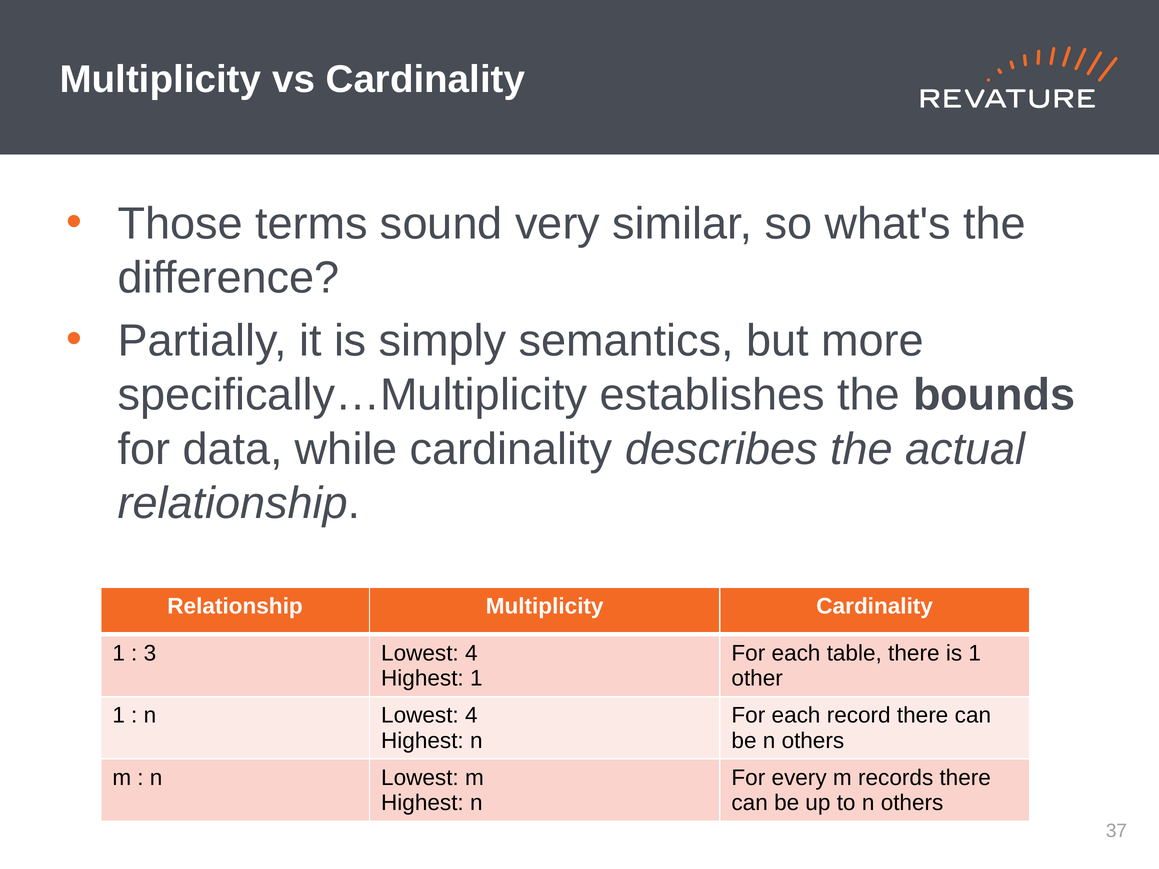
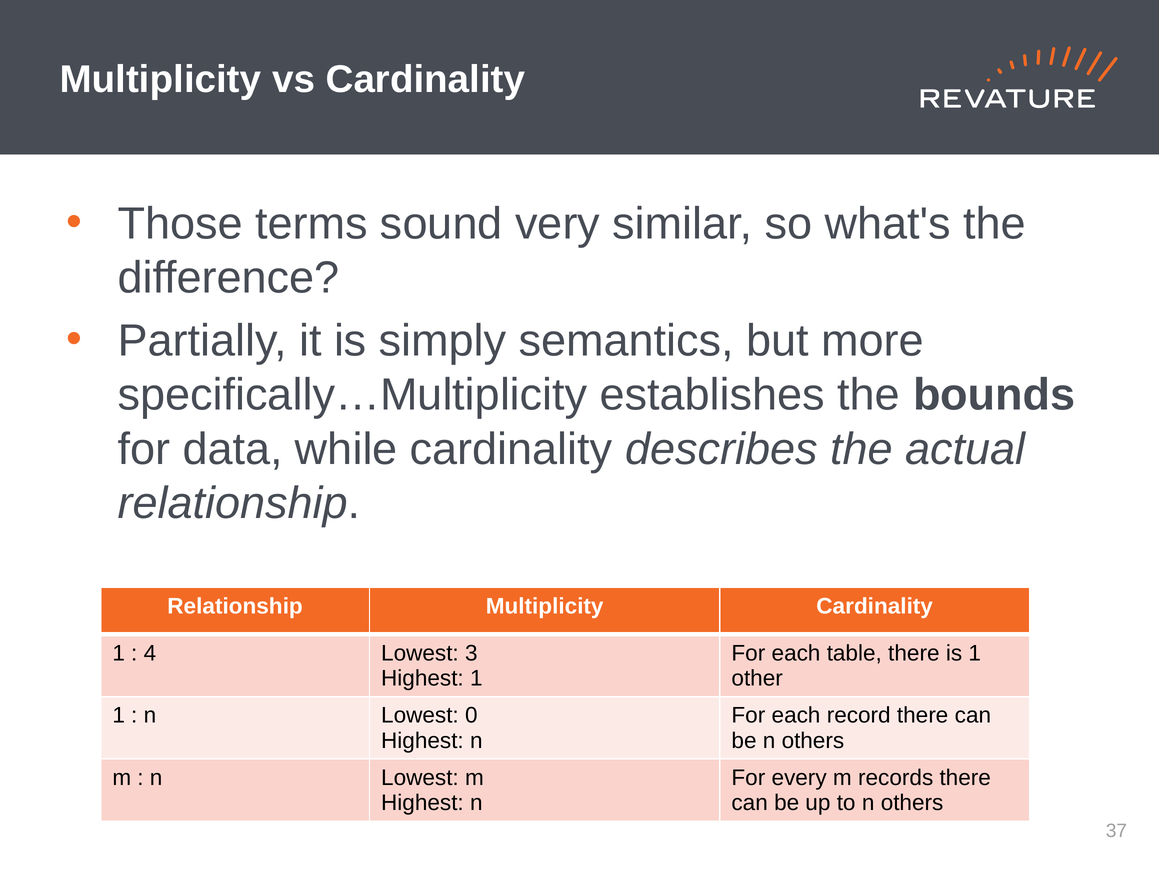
3: 3 -> 4
4 at (471, 653): 4 -> 3
n Lowest 4: 4 -> 0
